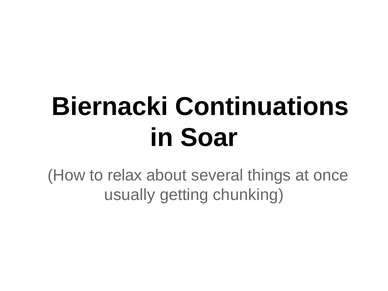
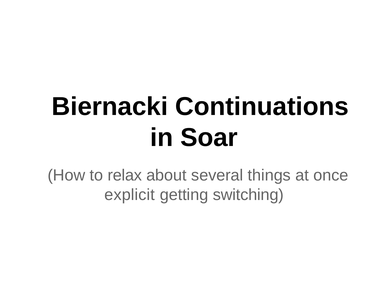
usually: usually -> explicit
chunking: chunking -> switching
